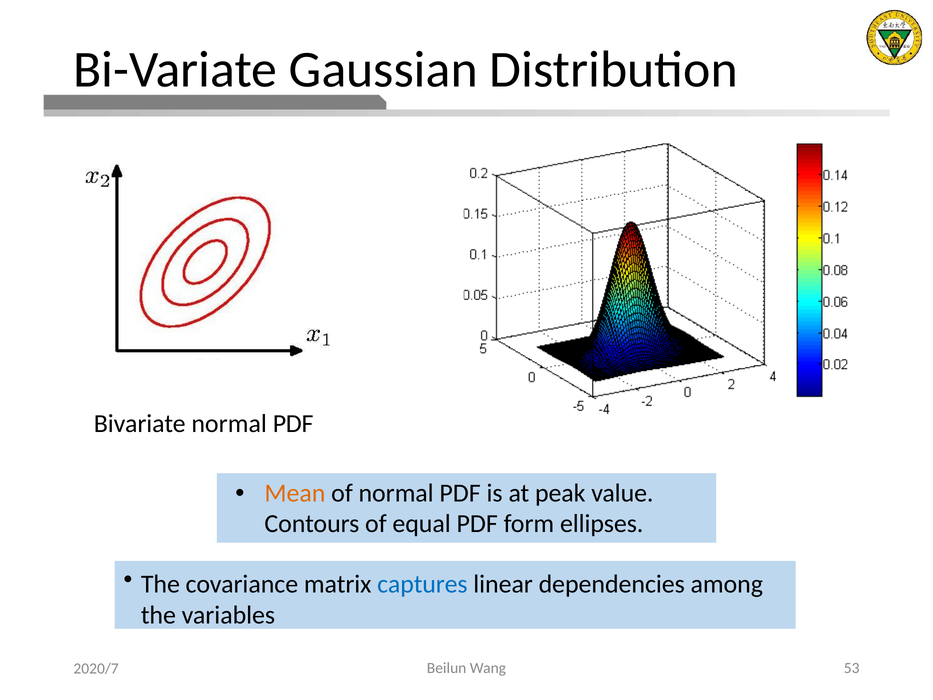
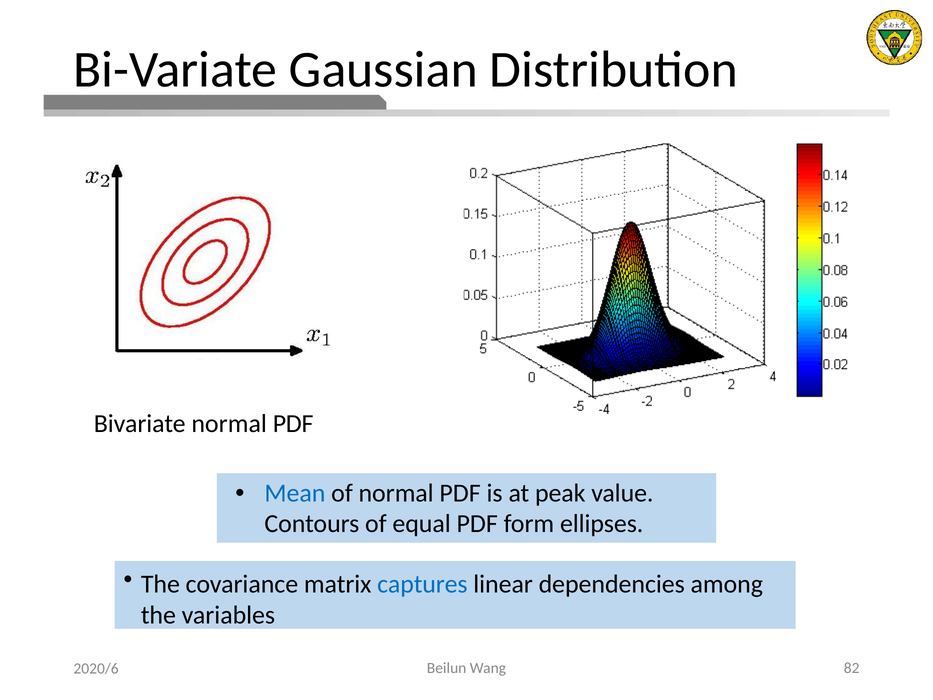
Mean colour: orange -> blue
53: 53 -> 82
2020/7: 2020/7 -> 2020/6
